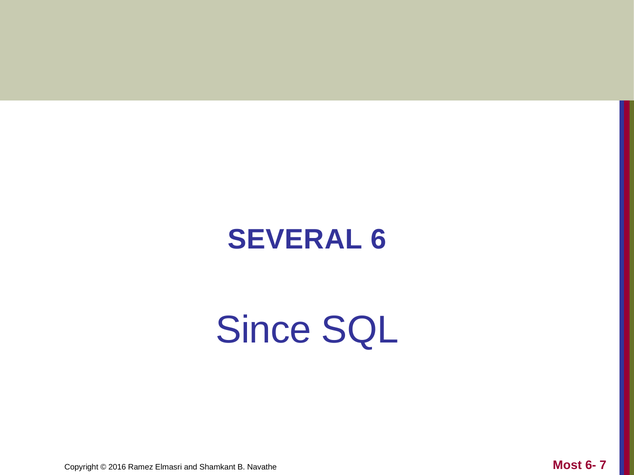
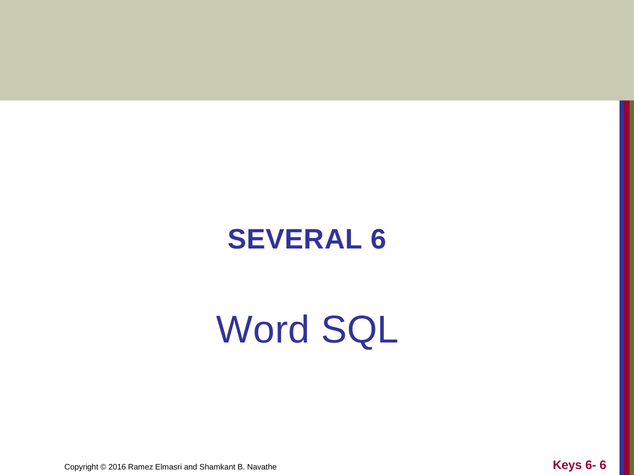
Since: Since -> Word
Most: Most -> Keys
6- 7: 7 -> 6
